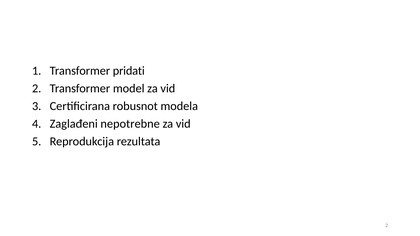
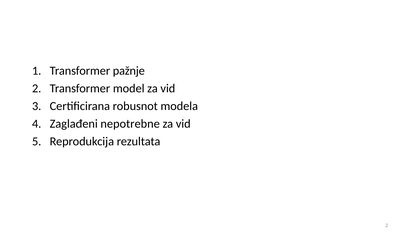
pridati: pridati -> pažnje
